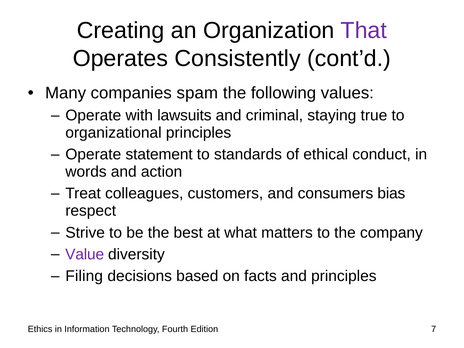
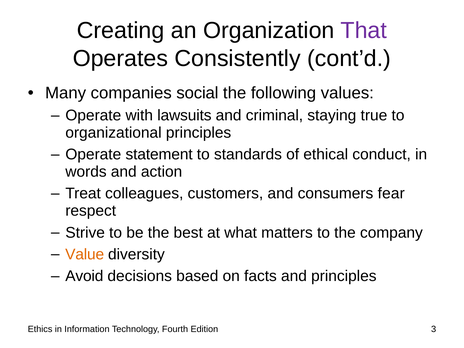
spam: spam -> social
bias: bias -> fear
Value colour: purple -> orange
Filing: Filing -> Avoid
7: 7 -> 3
